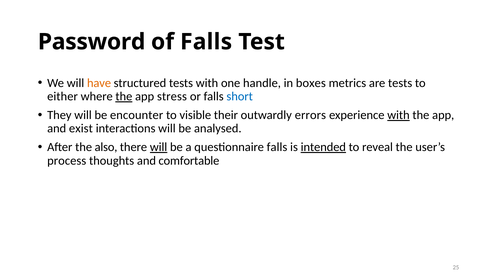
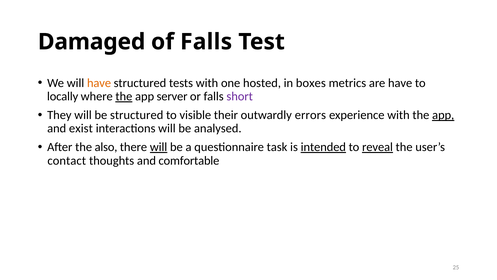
Password: Password -> Damaged
handle: handle -> hosted
are tests: tests -> have
either: either -> locally
stress: stress -> server
short colour: blue -> purple
be encounter: encounter -> structured
with at (398, 115) underline: present -> none
app at (443, 115) underline: none -> present
questionnaire falls: falls -> task
reveal underline: none -> present
process: process -> contact
